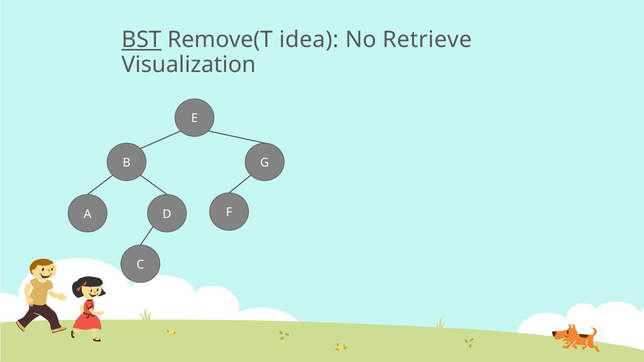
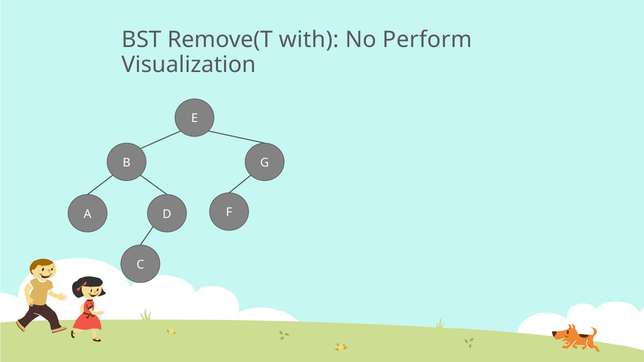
BST underline: present -> none
idea: idea -> with
Retrieve: Retrieve -> Perform
